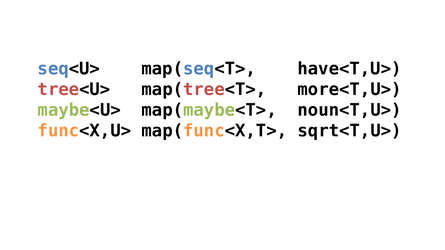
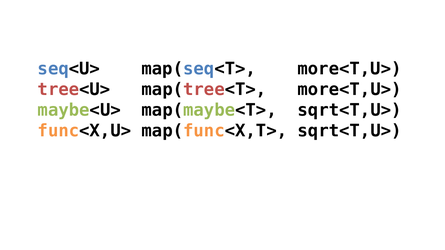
map(seq<T> have<T,U>: have<T,U> -> more<T,U>
map(maybe<T> noun<T,U>: noun<T,U> -> sqrt<T,U>
